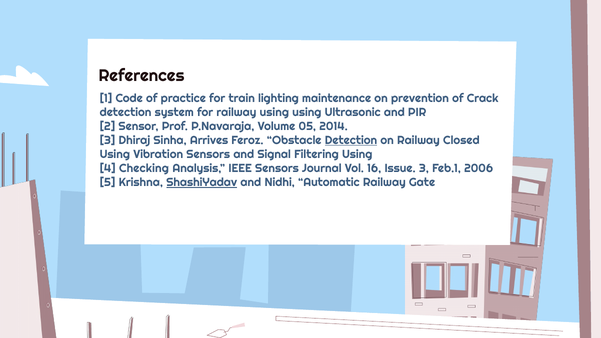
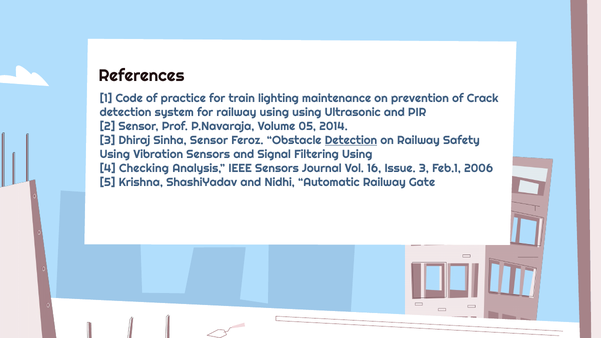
Sinha Arrives: Arrives -> Sensor
Closed: Closed -> Safety
ShashiYadav underline: present -> none
